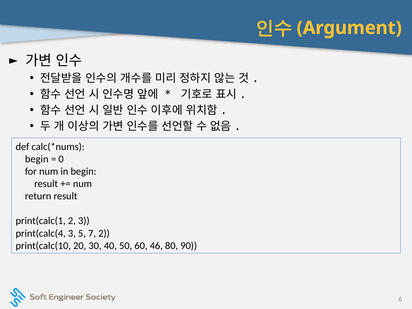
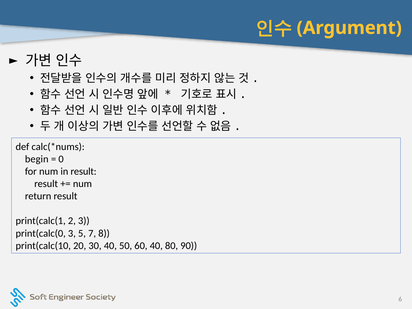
in begin: begin -> result
print(calc(4: print(calc(4 -> print(calc(0
7 2: 2 -> 8
60 46: 46 -> 40
